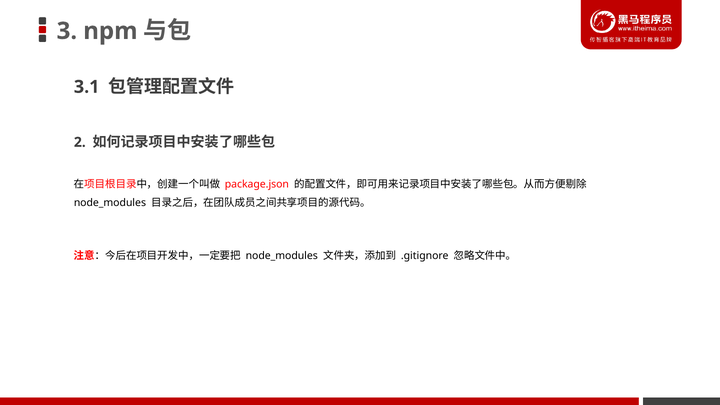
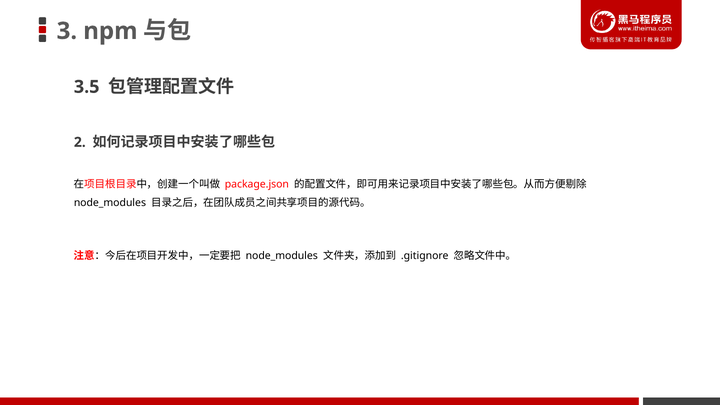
3.1: 3.1 -> 3.5
